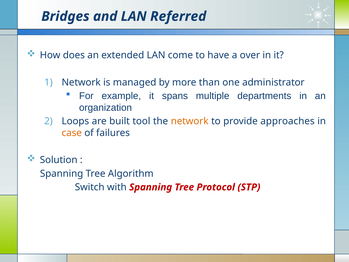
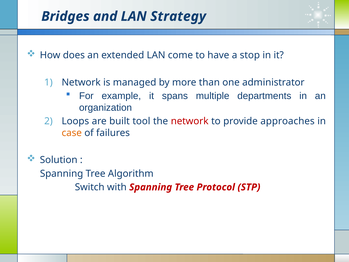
Referred: Referred -> Strategy
over: over -> stop
network at (190, 121) colour: orange -> red
